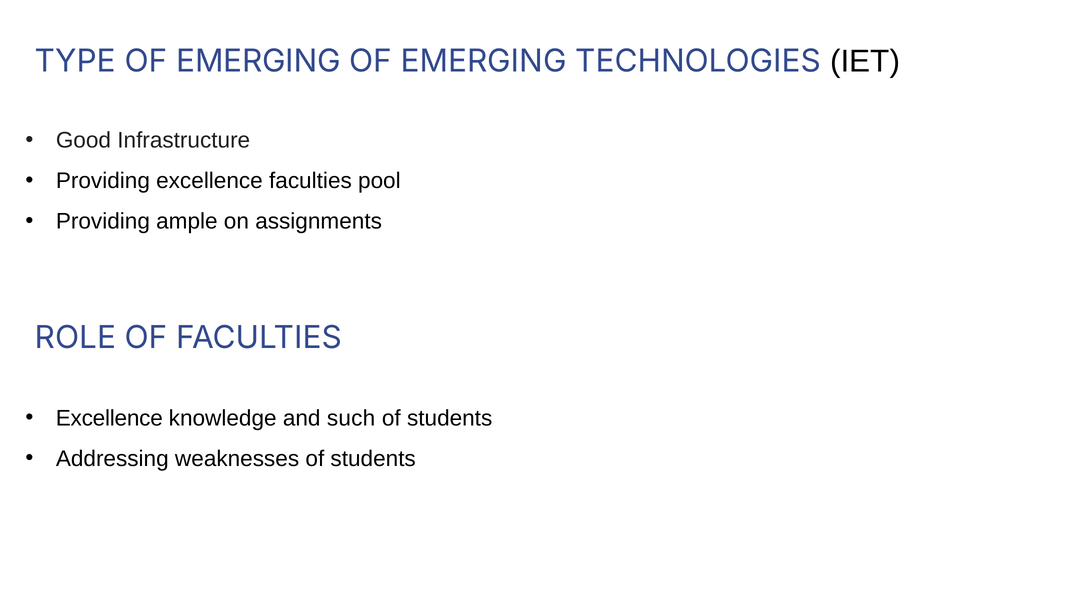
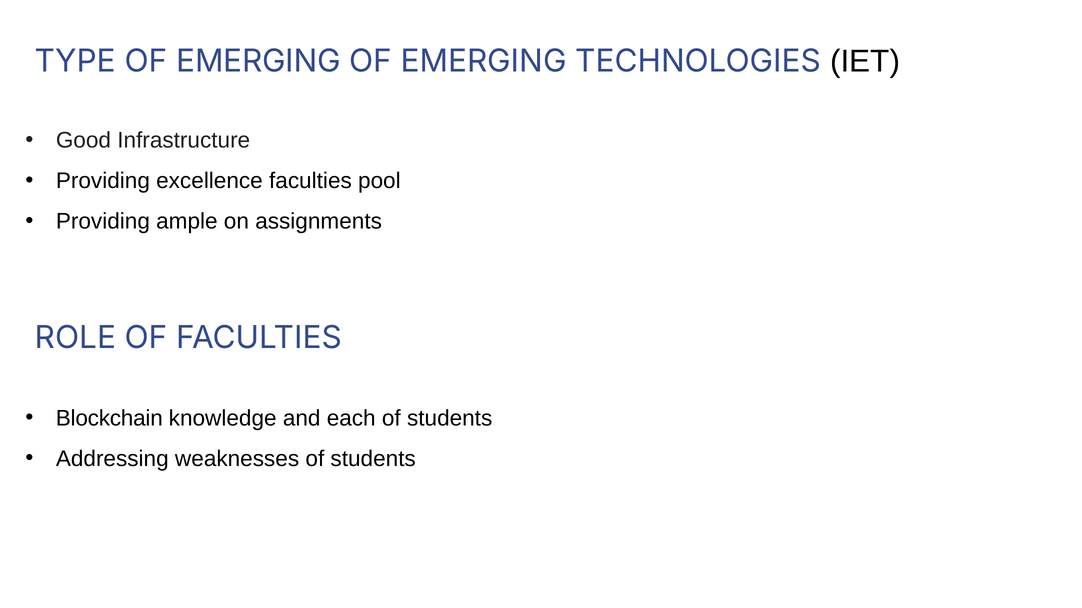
Excellence at (109, 419): Excellence -> Blockchain
such: such -> each
